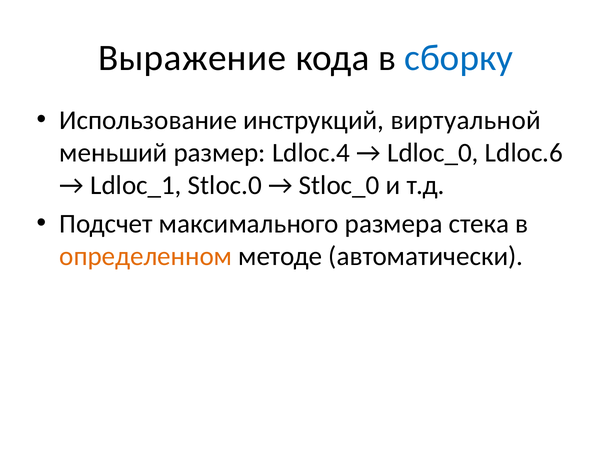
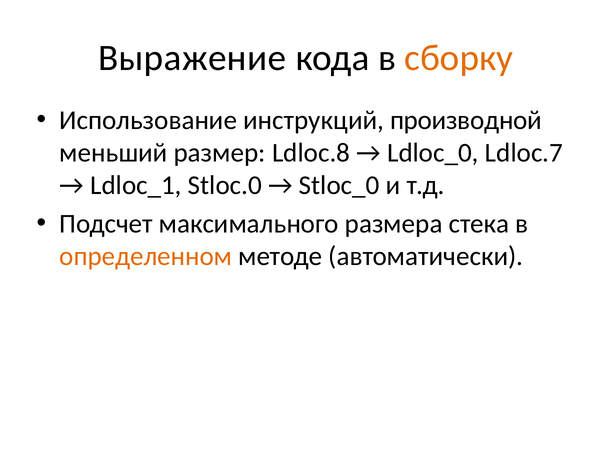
сборку colour: blue -> orange
виртуальной: виртуальной -> производной
Ldloc.4: Ldloc.4 -> Ldloc.8
Ldloc.6: Ldloc.6 -> Ldloc.7
